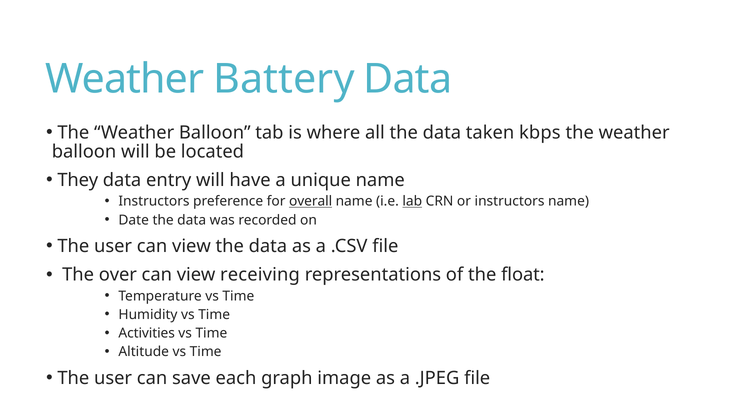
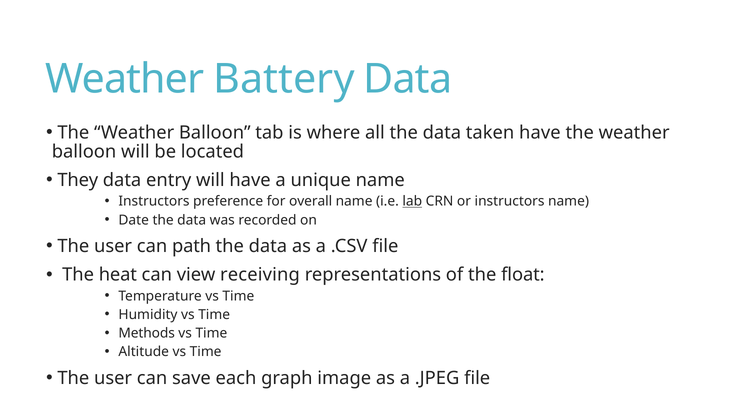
taken kbps: kbps -> have
overall underline: present -> none
user can view: view -> path
over: over -> heat
Activities: Activities -> Methods
